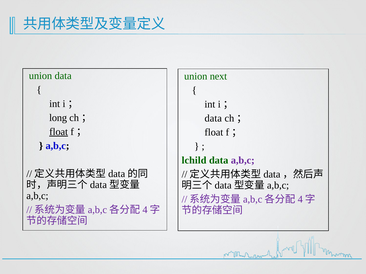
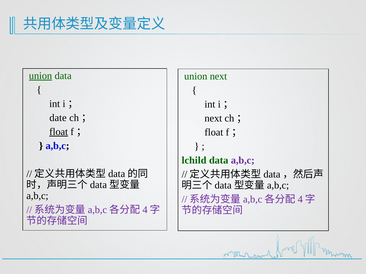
union at (41, 76) underline: none -> present
long: long -> date
data at (213, 118): data -> next
